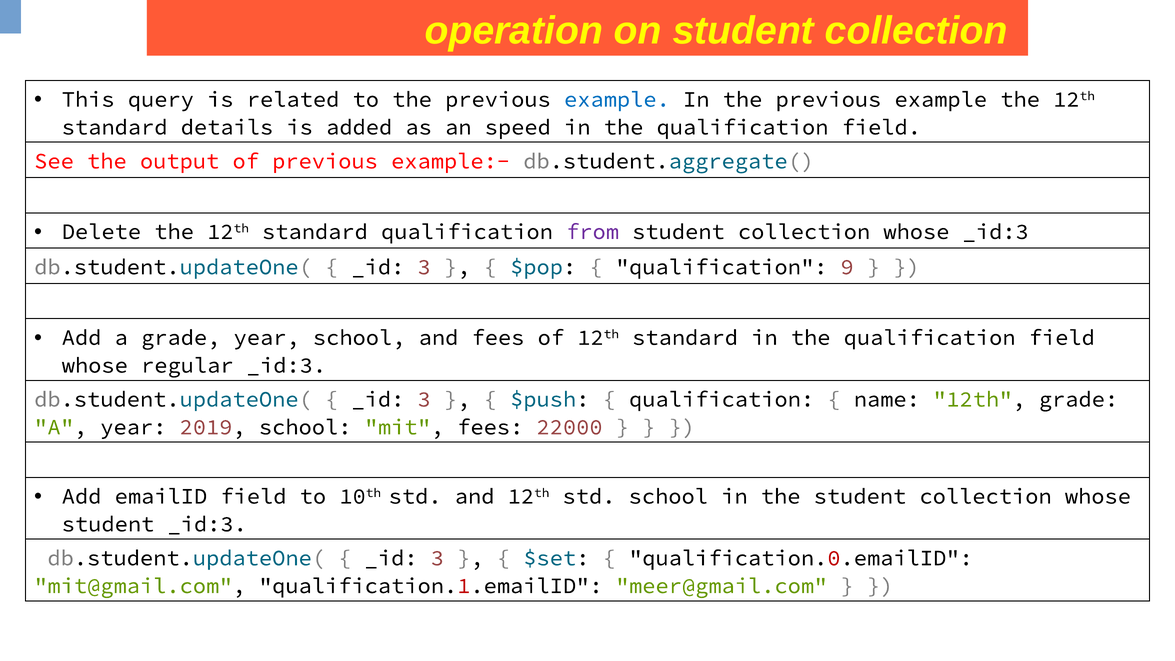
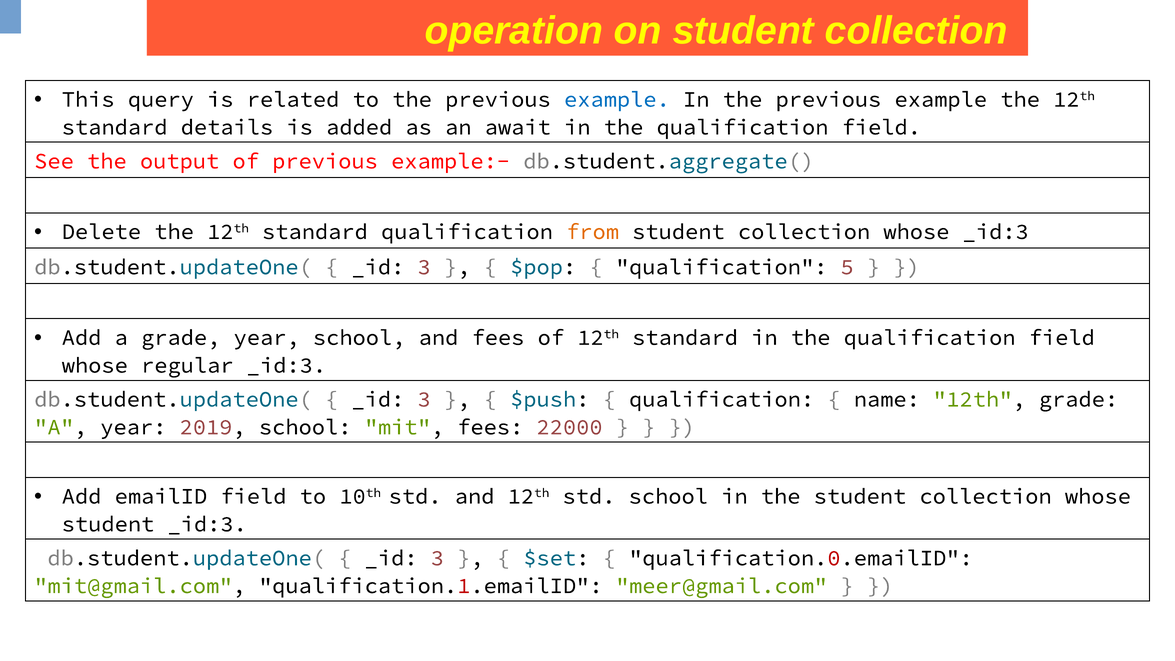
speed: speed -> await
from colour: purple -> orange
9: 9 -> 5
